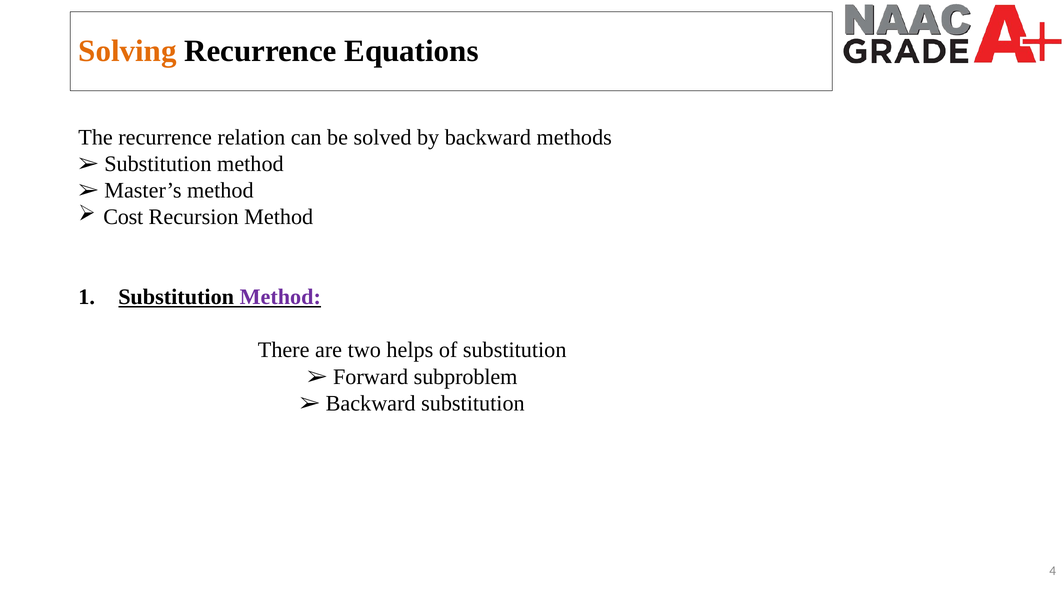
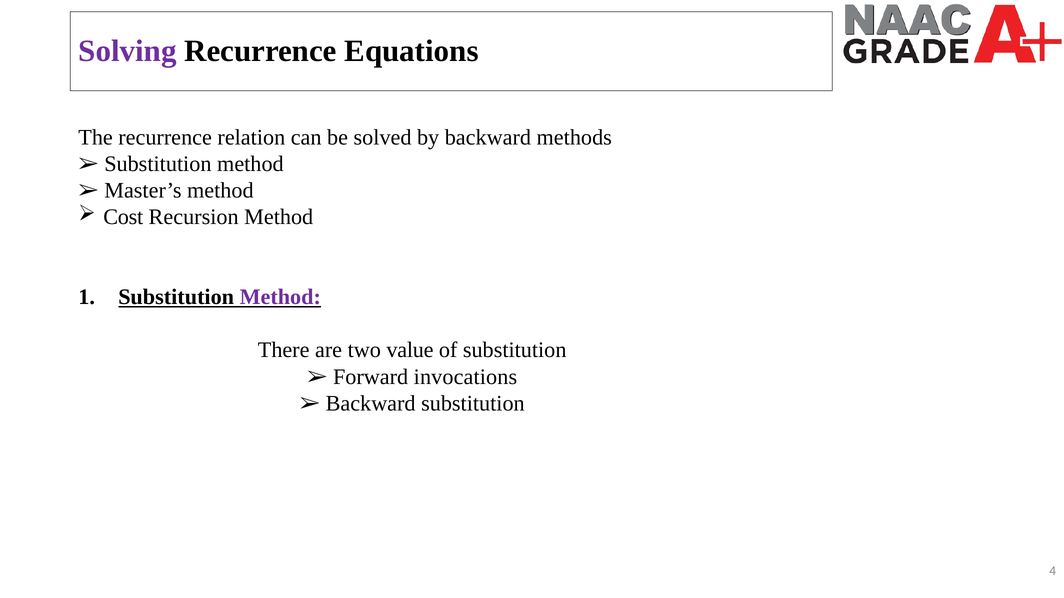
Solving colour: orange -> purple
helps: helps -> value
subproblem: subproblem -> invocations
